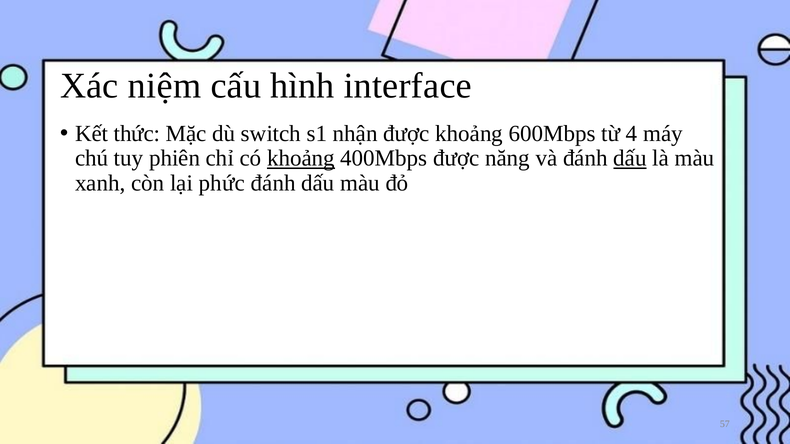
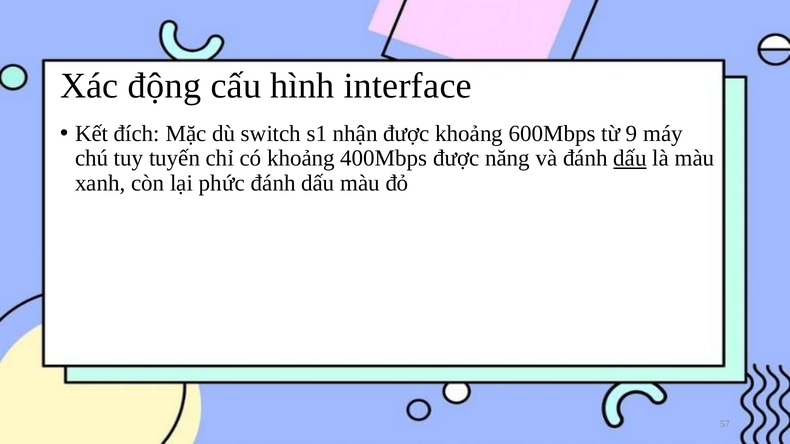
niệm: niệm -> động
thức: thức -> đích
4: 4 -> 9
phiên: phiên -> tuyến
khoảng at (301, 158) underline: present -> none
